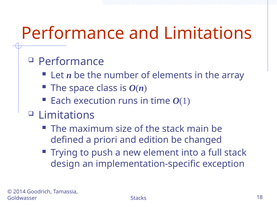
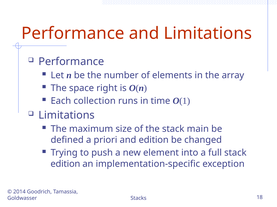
class: class -> right
execution: execution -> collection
design at (65, 164): design -> edition
